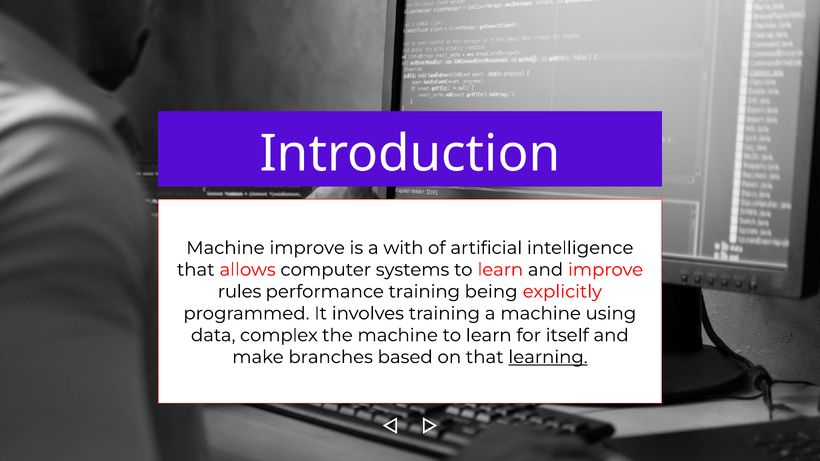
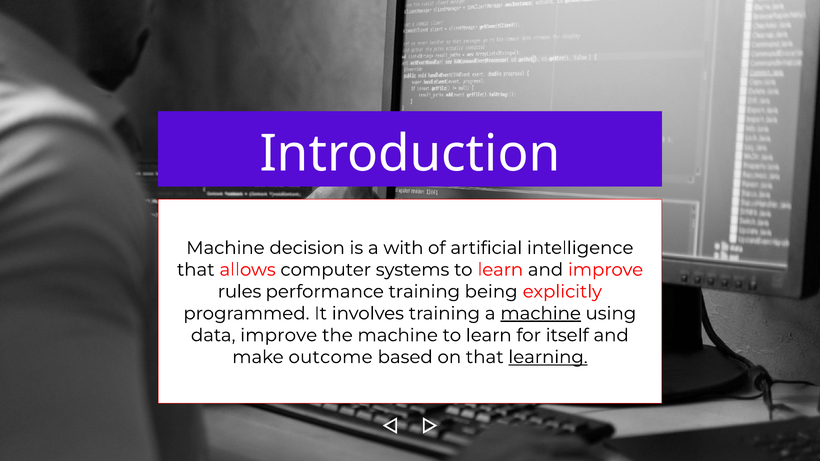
Machine improve: improve -> decision
machine at (541, 314) underline: none -> present
data complex: complex -> improve
branches: branches -> outcome
